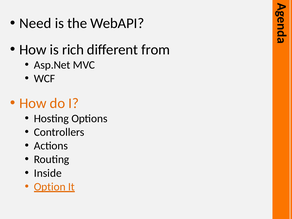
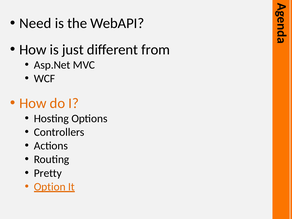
rich: rich -> just
Inside: Inside -> Pretty
